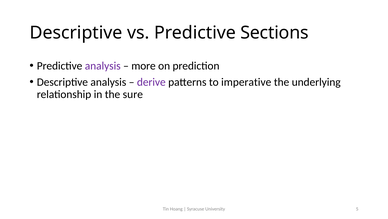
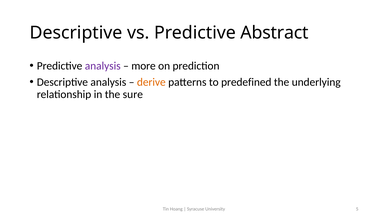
Sections: Sections -> Abstract
derive colour: purple -> orange
imperative: imperative -> predefined
